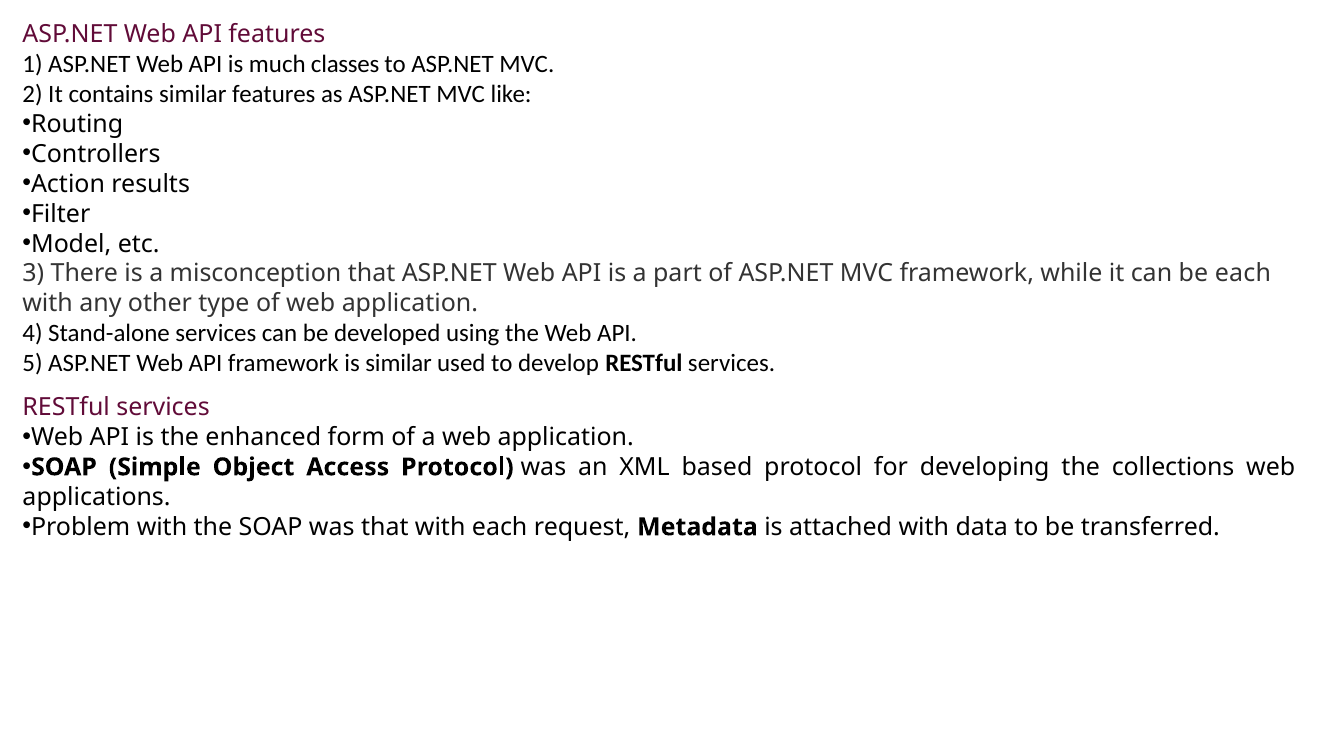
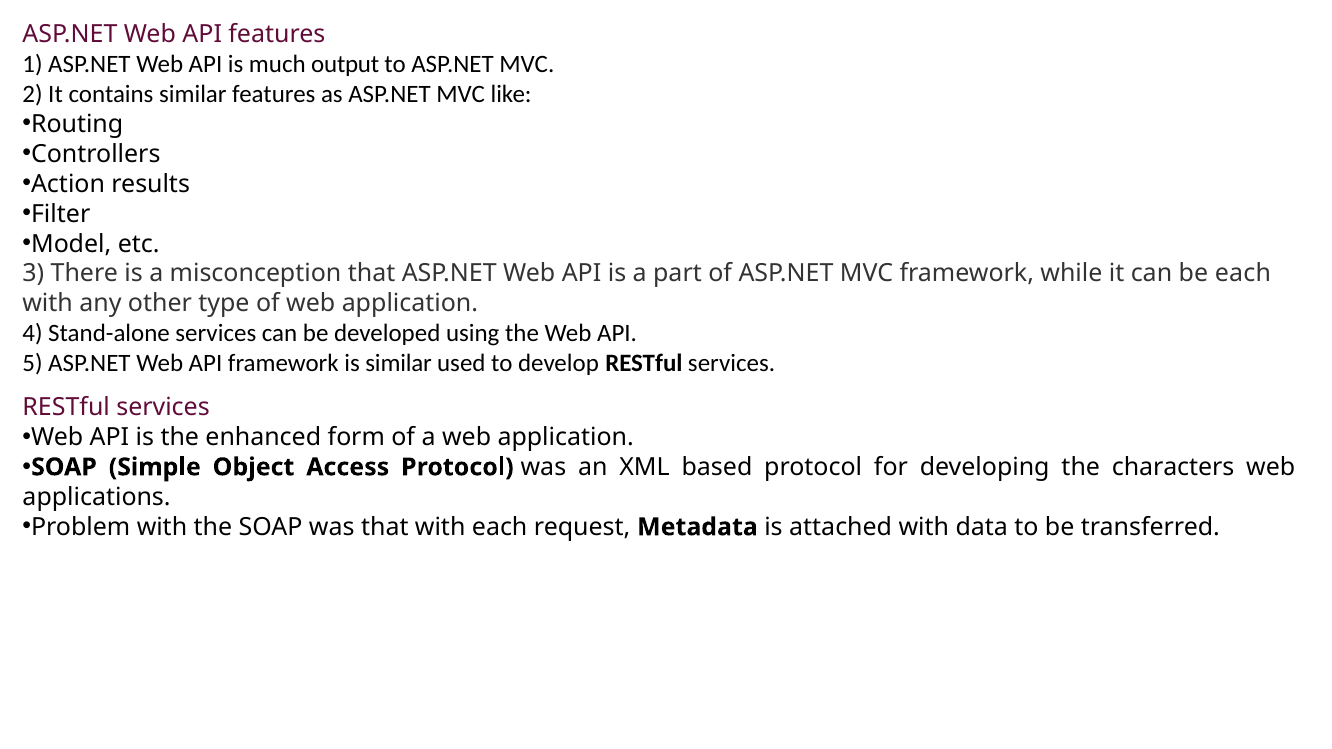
classes: classes -> output
collections: collections -> characters
